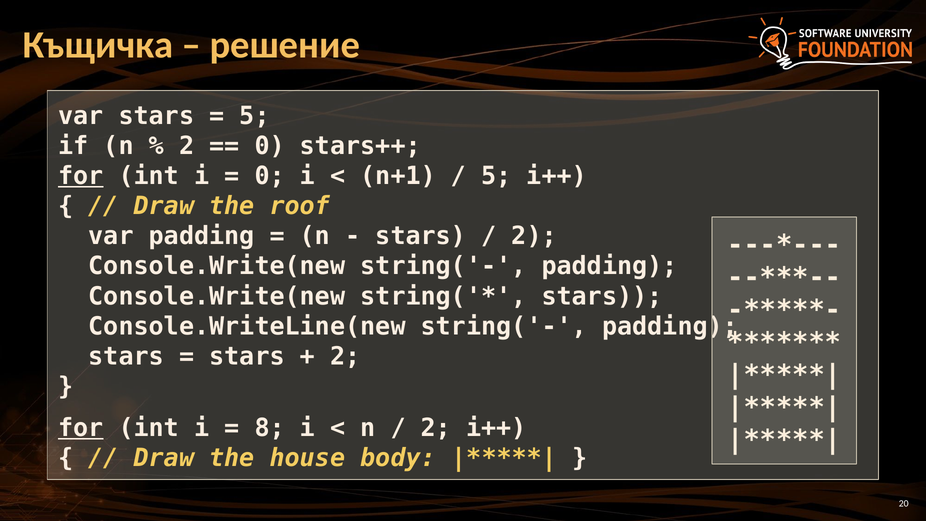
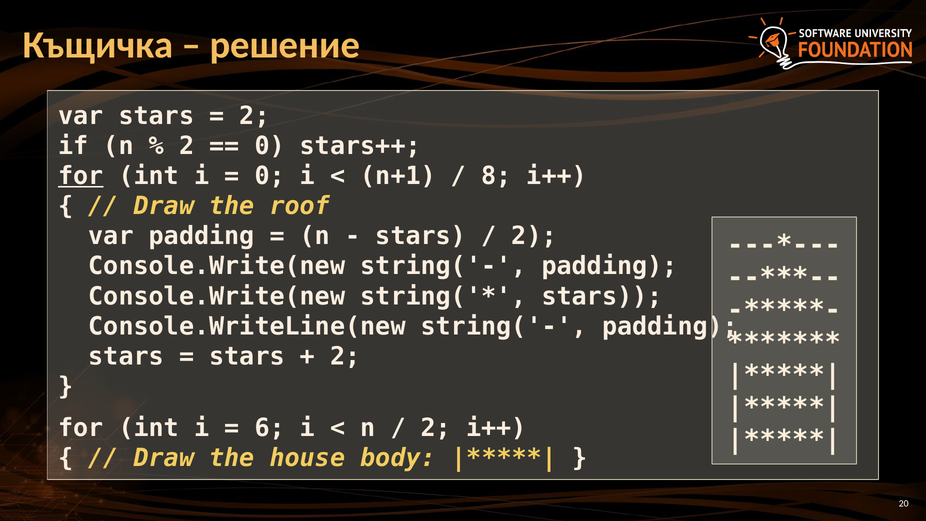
5 at (255, 116): 5 -> 2
5 at (496, 176): 5 -> 8
for at (81, 428) underline: present -> none
8: 8 -> 6
